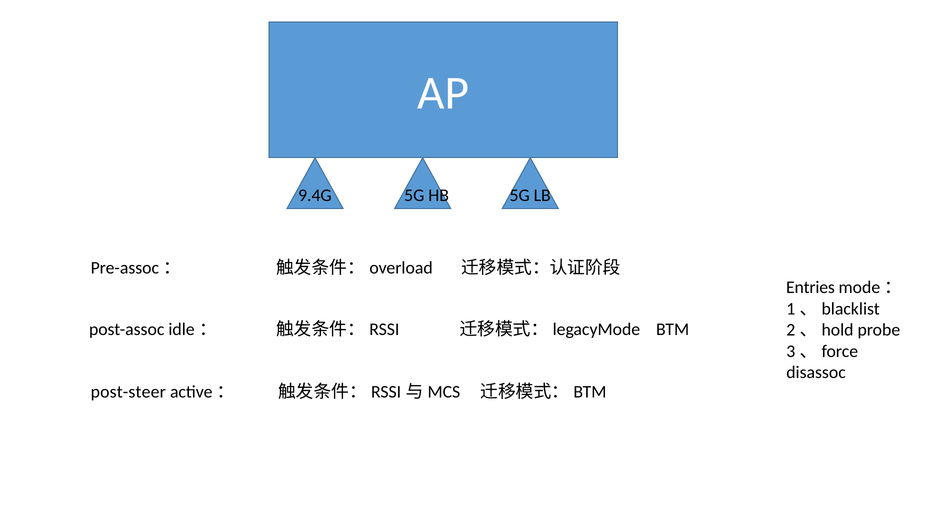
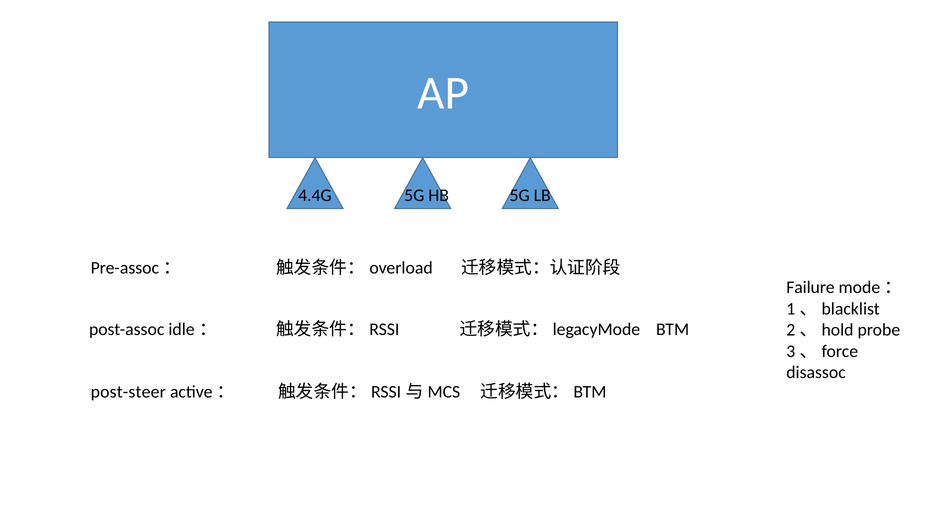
9.4G: 9.4G -> 4.4G
Entries: Entries -> Failure
